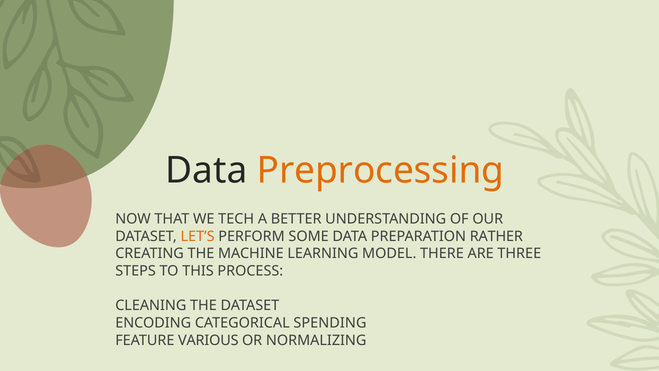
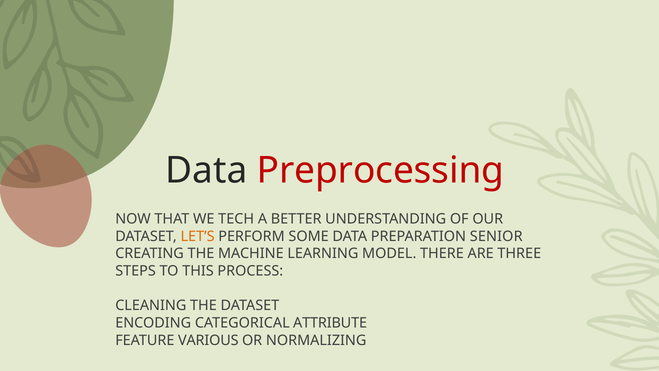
Preprocessing colour: orange -> red
RATHER: RATHER -> SENIOR
SPENDING: SPENDING -> ATTRIBUTE
